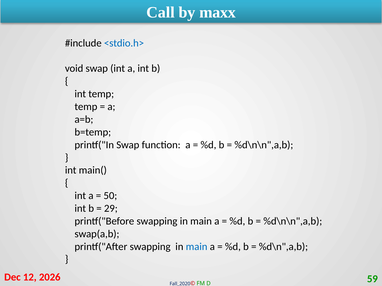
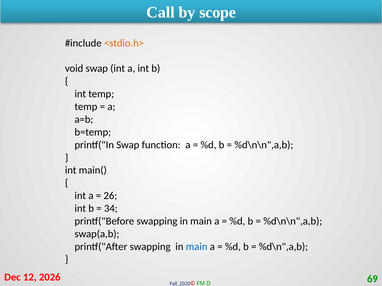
maxx: maxx -> scope
<stdio.h> colour: blue -> orange
50: 50 -> 26
29: 29 -> 34
59: 59 -> 69
